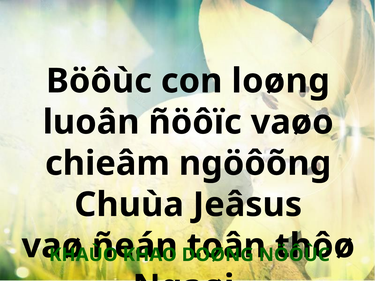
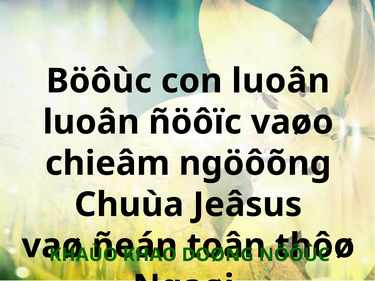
con loøng: loøng -> luoân
